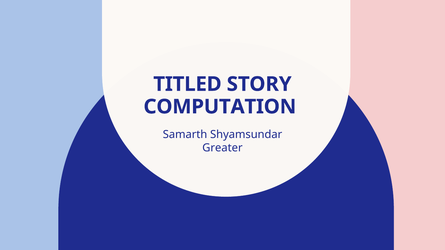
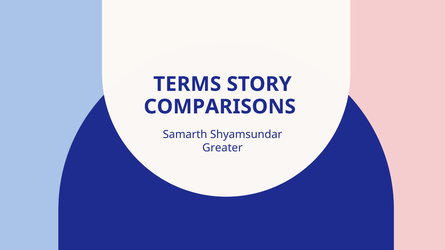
TITLED: TITLED -> TERMS
COMPUTATION: COMPUTATION -> COMPARISONS
